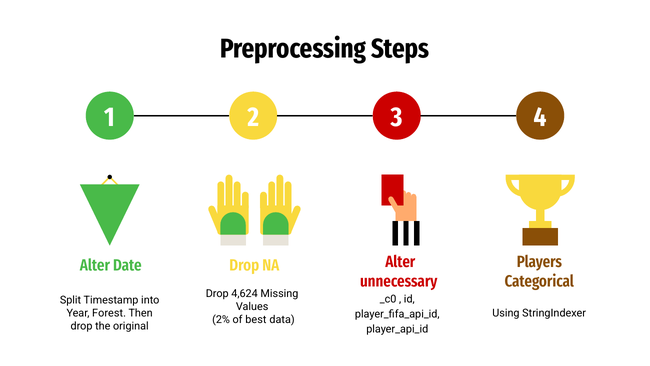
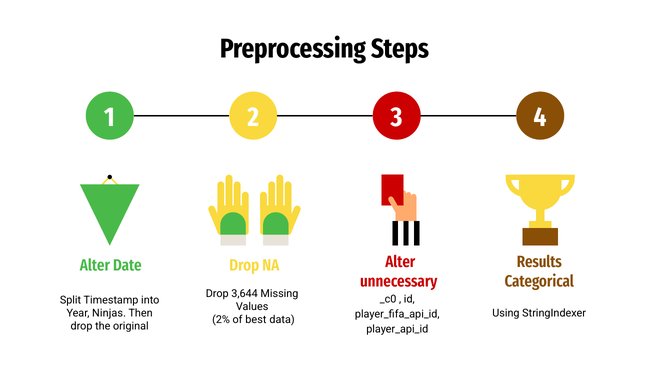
Players: Players -> Results
4,624: 4,624 -> 3,644
Forest: Forest -> Ninjas
